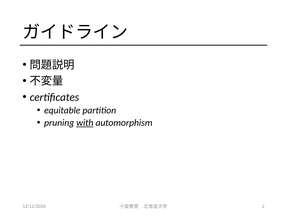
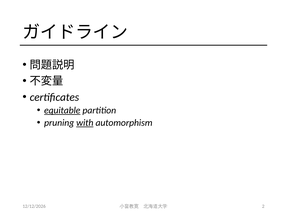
equitable underline: none -> present
